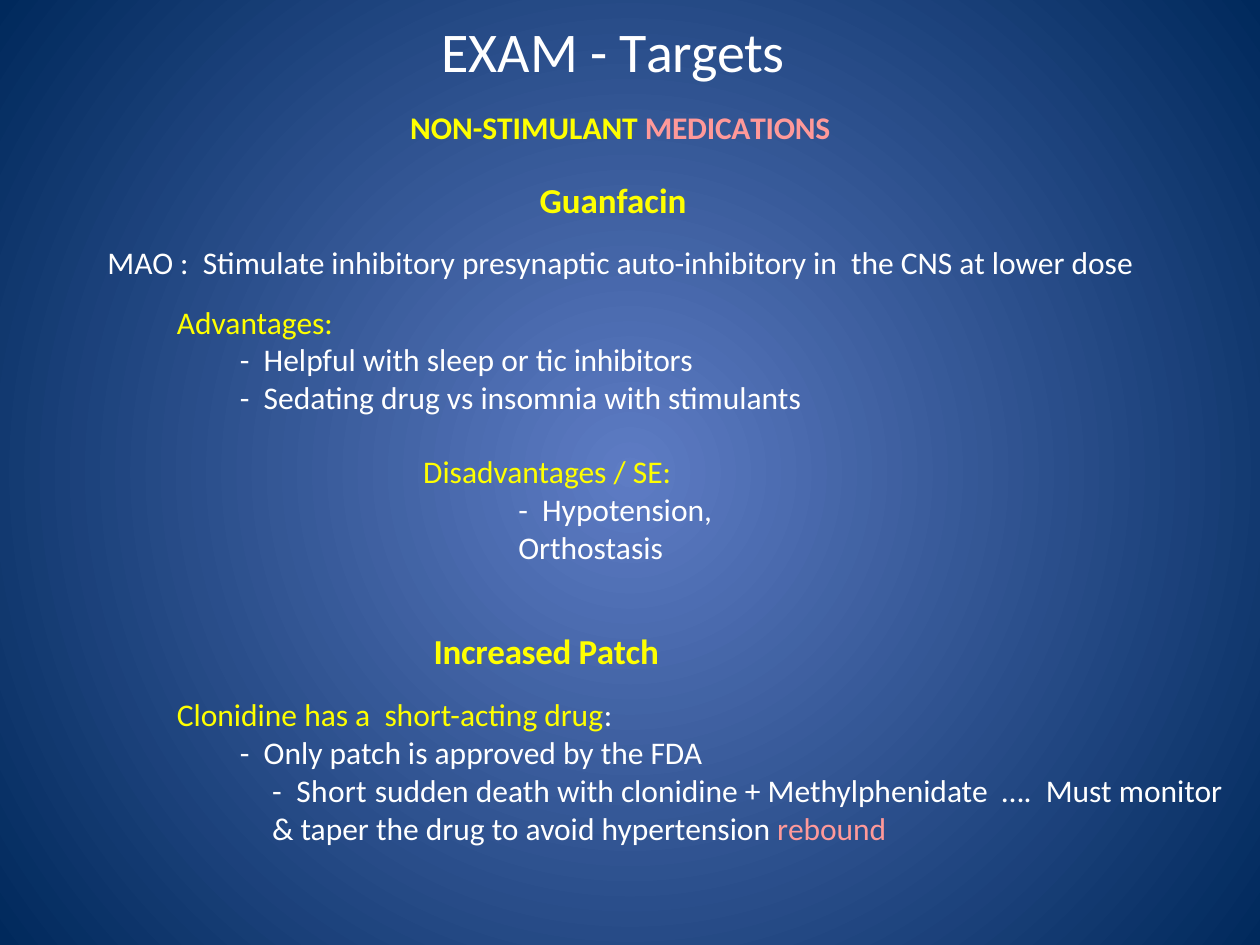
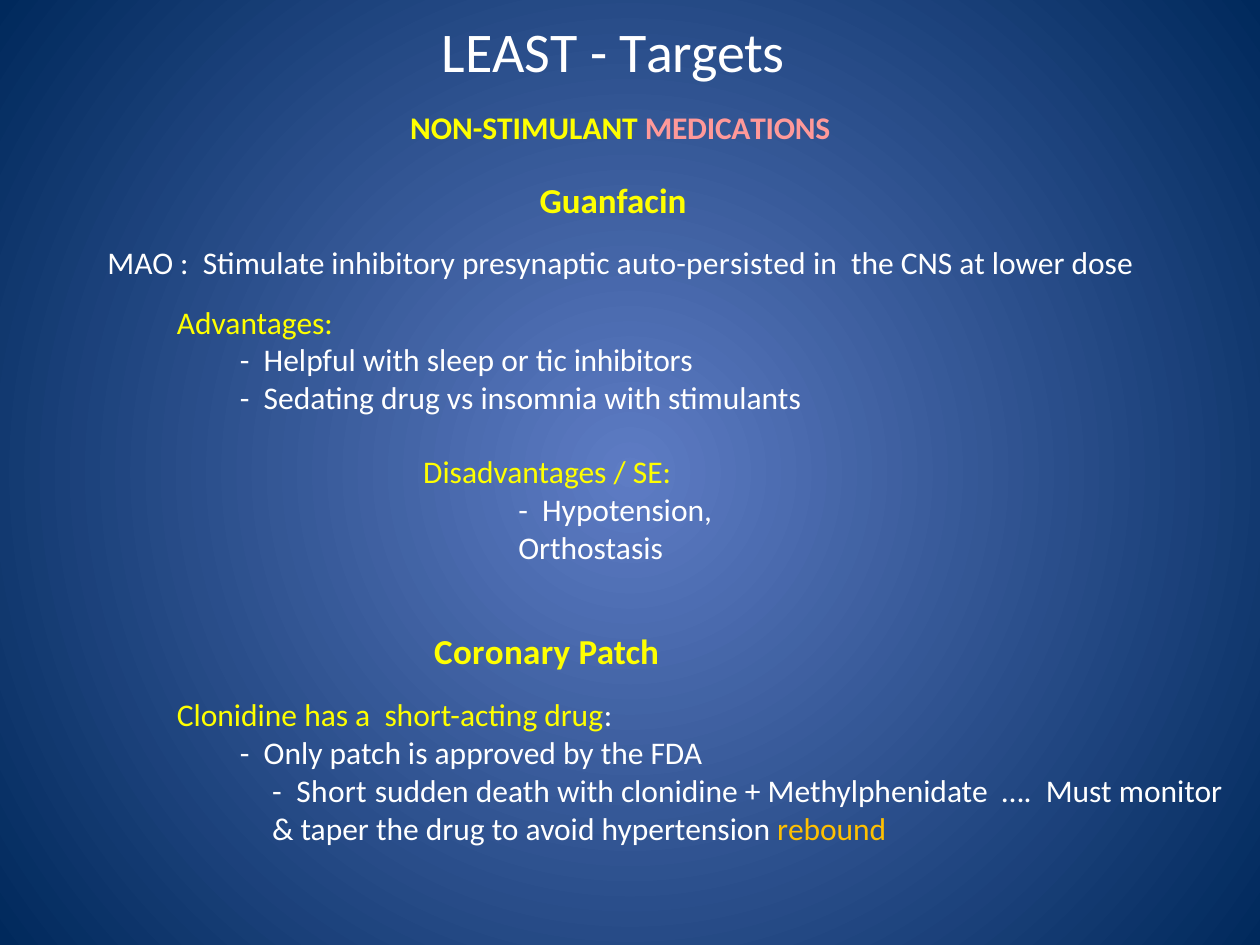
EXAM: EXAM -> LEAST
auto-inhibitory: auto-inhibitory -> auto-persisted
Increased: Increased -> Coronary
rebound colour: pink -> yellow
